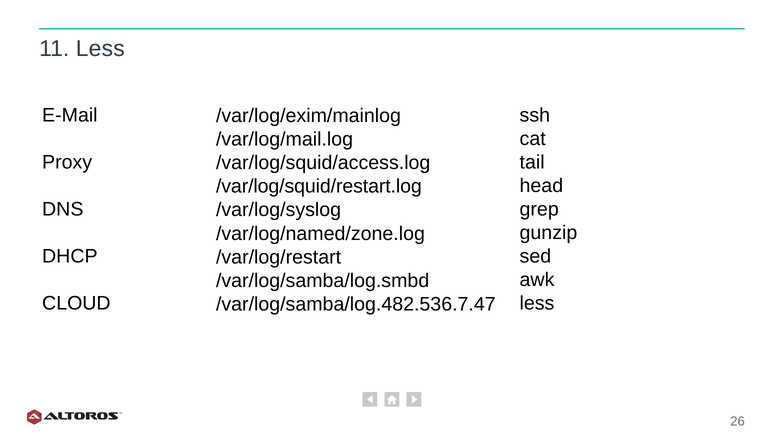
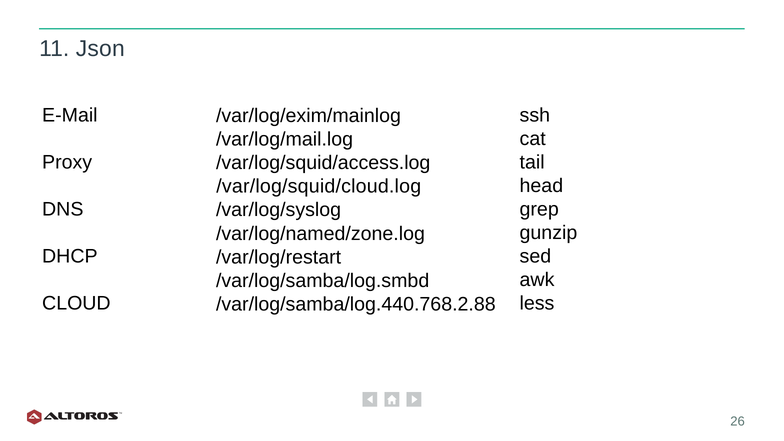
11 Less: Less -> Json
/var/log/squid/restart.log: /var/log/squid/restart.log -> /var/log/squid/cloud.log
/var/log/samba/log.482.536.7.47: /var/log/samba/log.482.536.7.47 -> /var/log/samba/log.440.768.2.88
